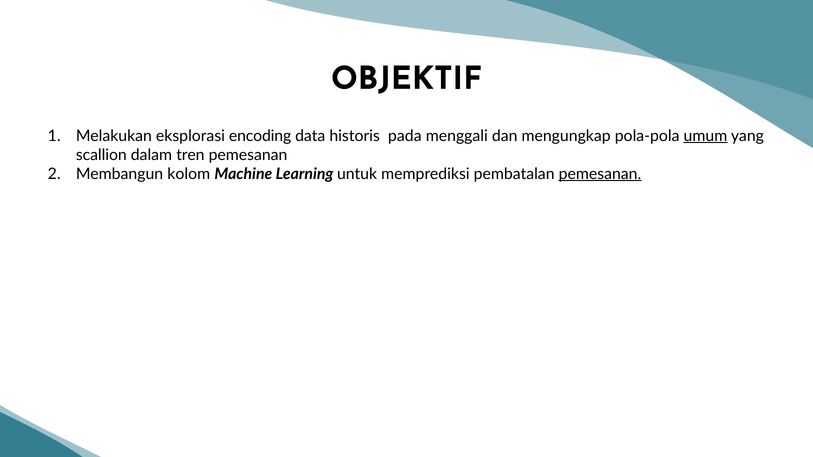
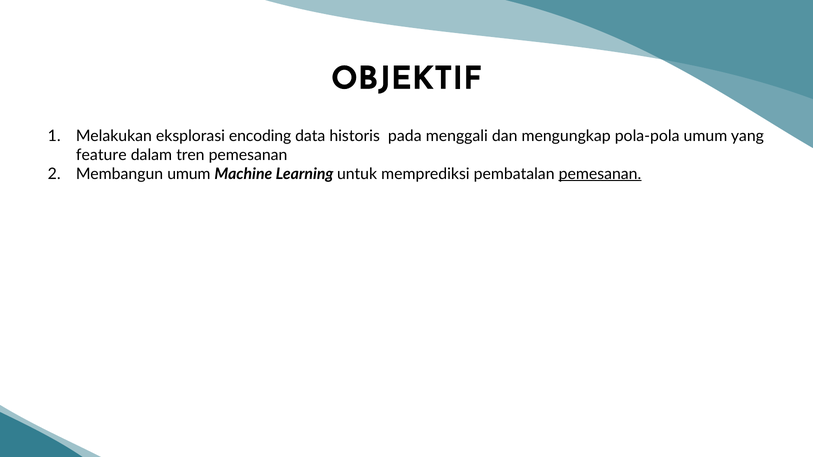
umum at (705, 136) underline: present -> none
scallion: scallion -> feature
Membangun kolom: kolom -> umum
